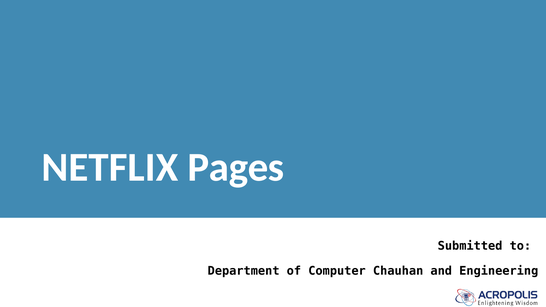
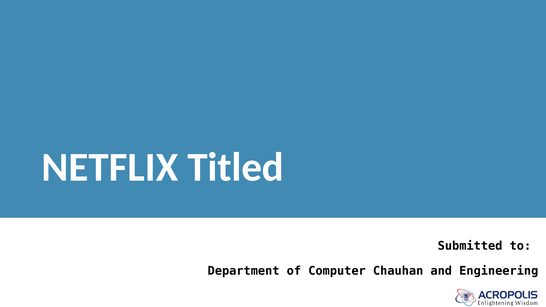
Pages: Pages -> Titled
